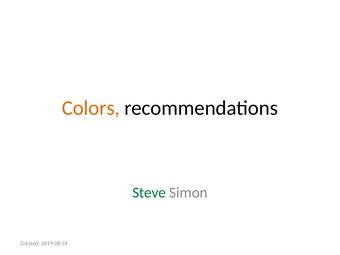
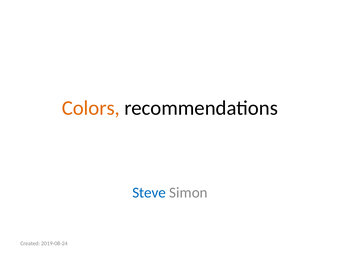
Steve colour: green -> blue
